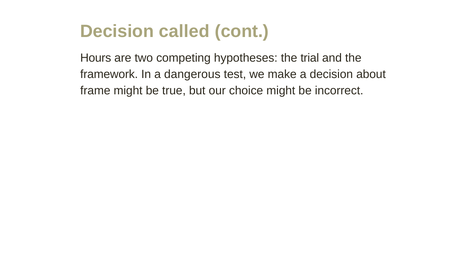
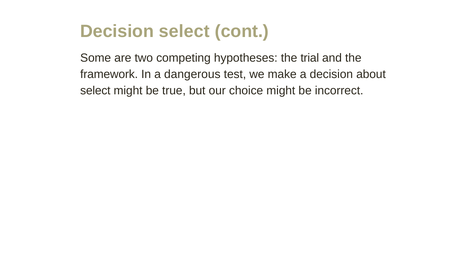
Decision called: called -> select
Hours: Hours -> Some
frame at (95, 90): frame -> select
